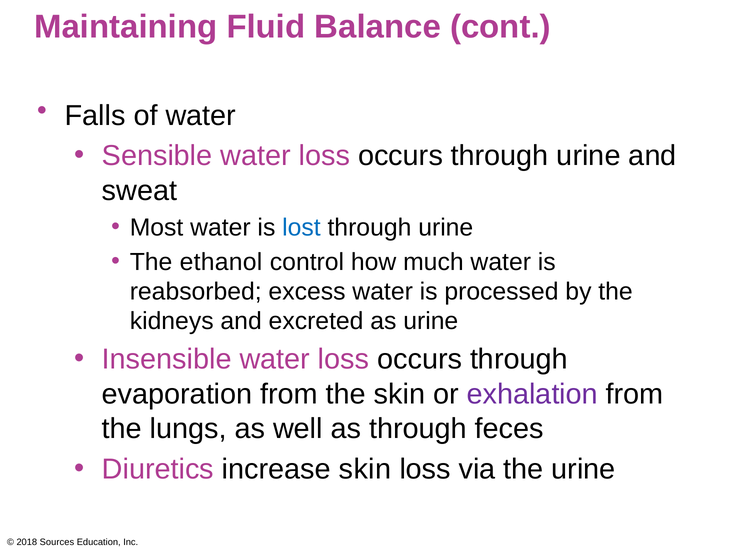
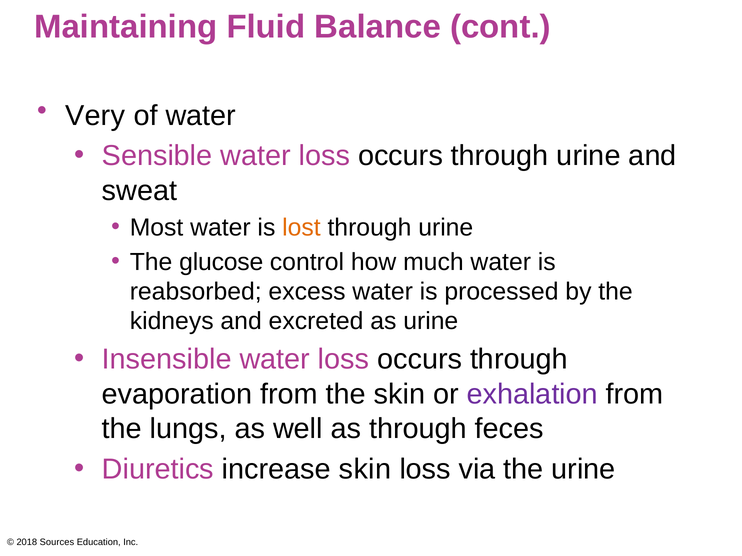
Falls: Falls -> Very
lost colour: blue -> orange
ethanol: ethanol -> glucose
